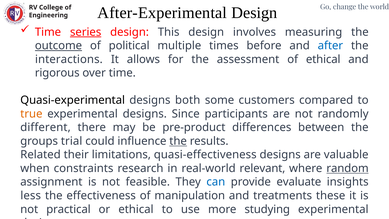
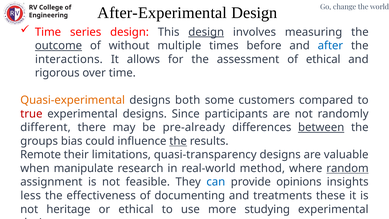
series underline: present -> none
design at (206, 32) underline: none -> present
political: political -> without
Quasi-experimental colour: black -> orange
true colour: orange -> red
pre-product: pre-product -> pre-already
between underline: none -> present
trial: trial -> bias
Related: Related -> Remote
quasi-effectiveness: quasi-effectiveness -> quasi-transparency
constraints: constraints -> manipulate
relevant: relevant -> method
evaluate: evaluate -> opinions
manipulation: manipulation -> documenting
practical: practical -> heritage
